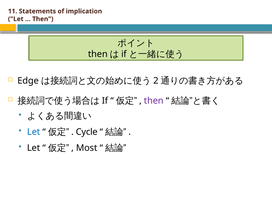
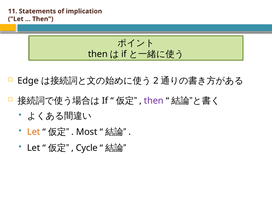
Let at (34, 132) colour: blue -> orange
Cycle: Cycle -> Most
Most: Most -> Cycle
